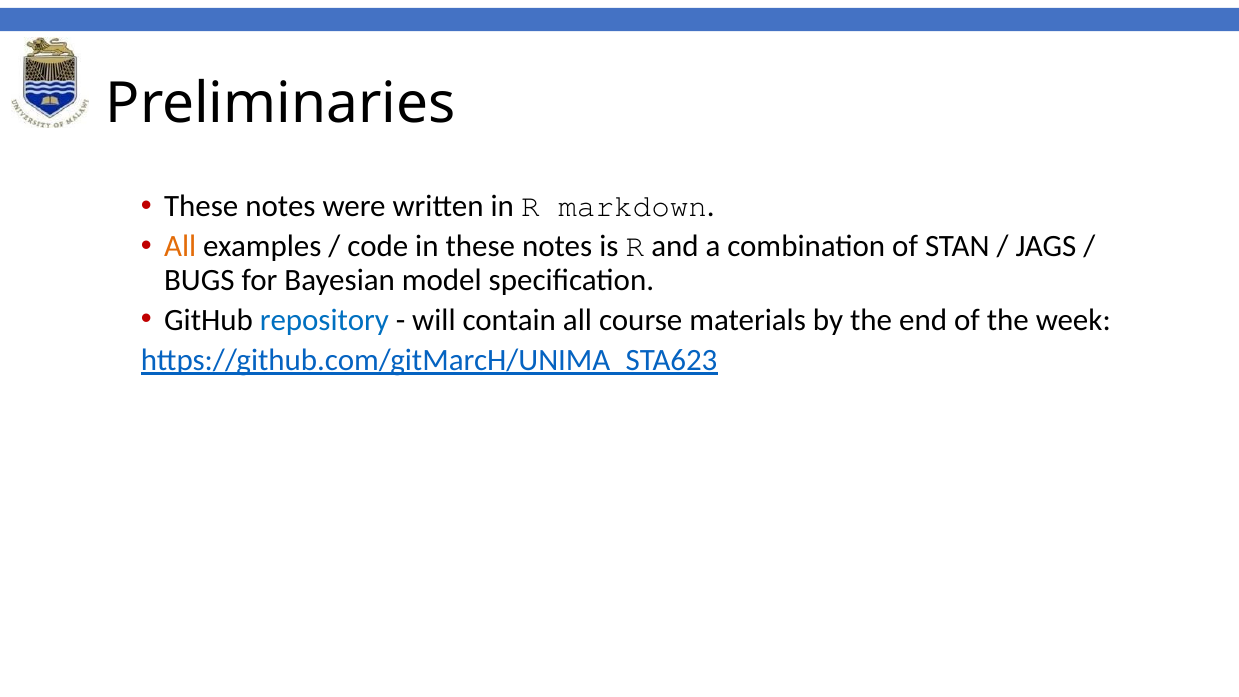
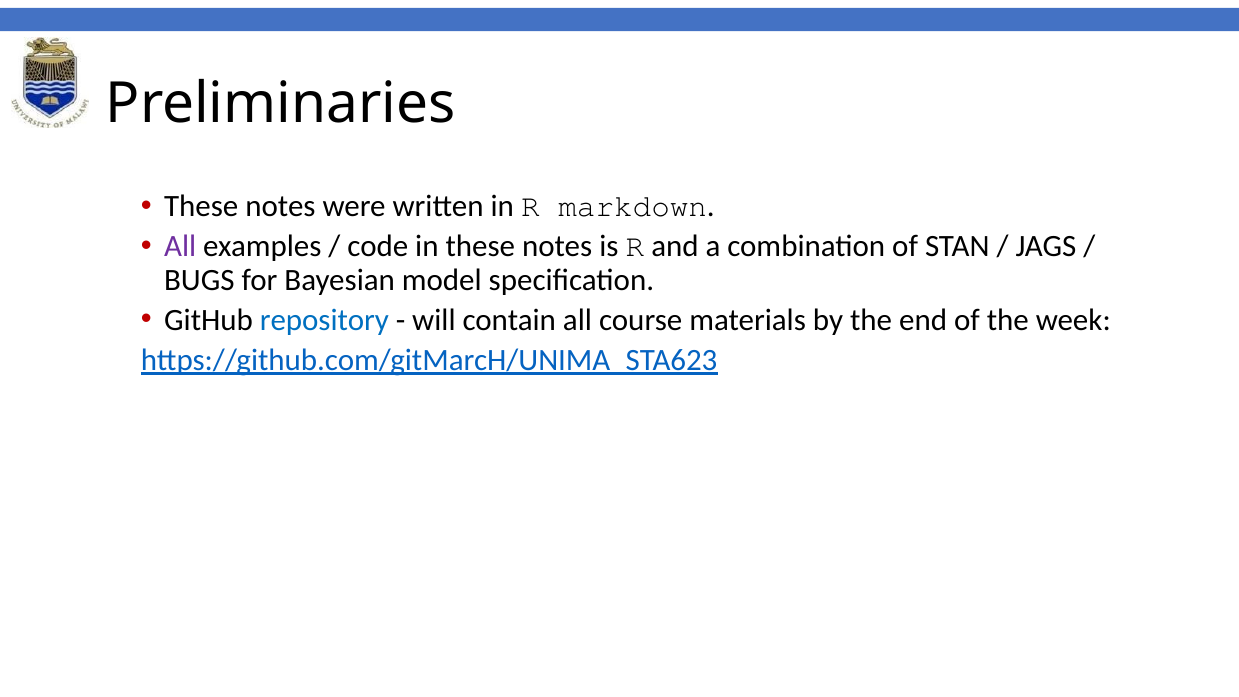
All at (180, 247) colour: orange -> purple
